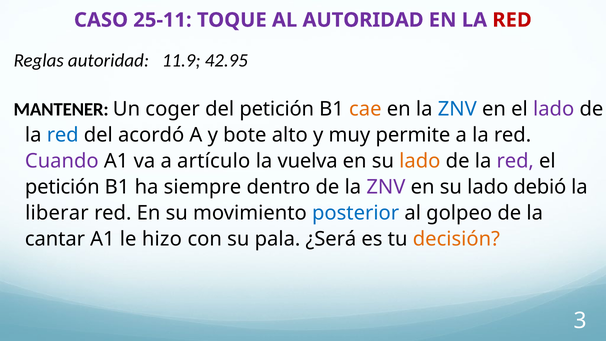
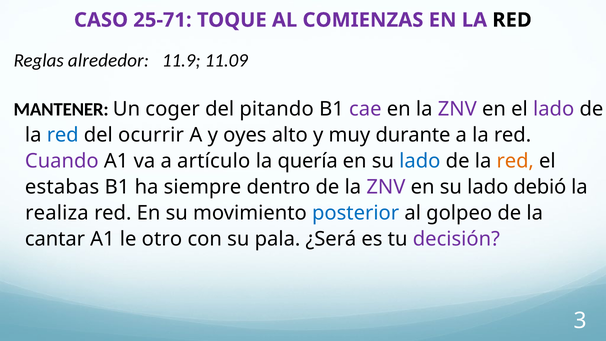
25-11: 25-11 -> 25-71
AL AUTORIDAD: AUTORIDAD -> COMIENZAS
RED at (512, 20) colour: red -> black
Reglas autoridad: autoridad -> alrededor
42.95: 42.95 -> 11.09
del petición: petición -> pitando
cae colour: orange -> purple
ZNV at (457, 109) colour: blue -> purple
acordó: acordó -> ocurrir
bote: bote -> oyes
permite: permite -> durante
vuelva: vuelva -> quería
lado at (420, 161) colour: orange -> blue
red at (515, 161) colour: purple -> orange
petición at (62, 187): petición -> estabas
liberar: liberar -> realiza
hizo: hizo -> otro
decisión colour: orange -> purple
